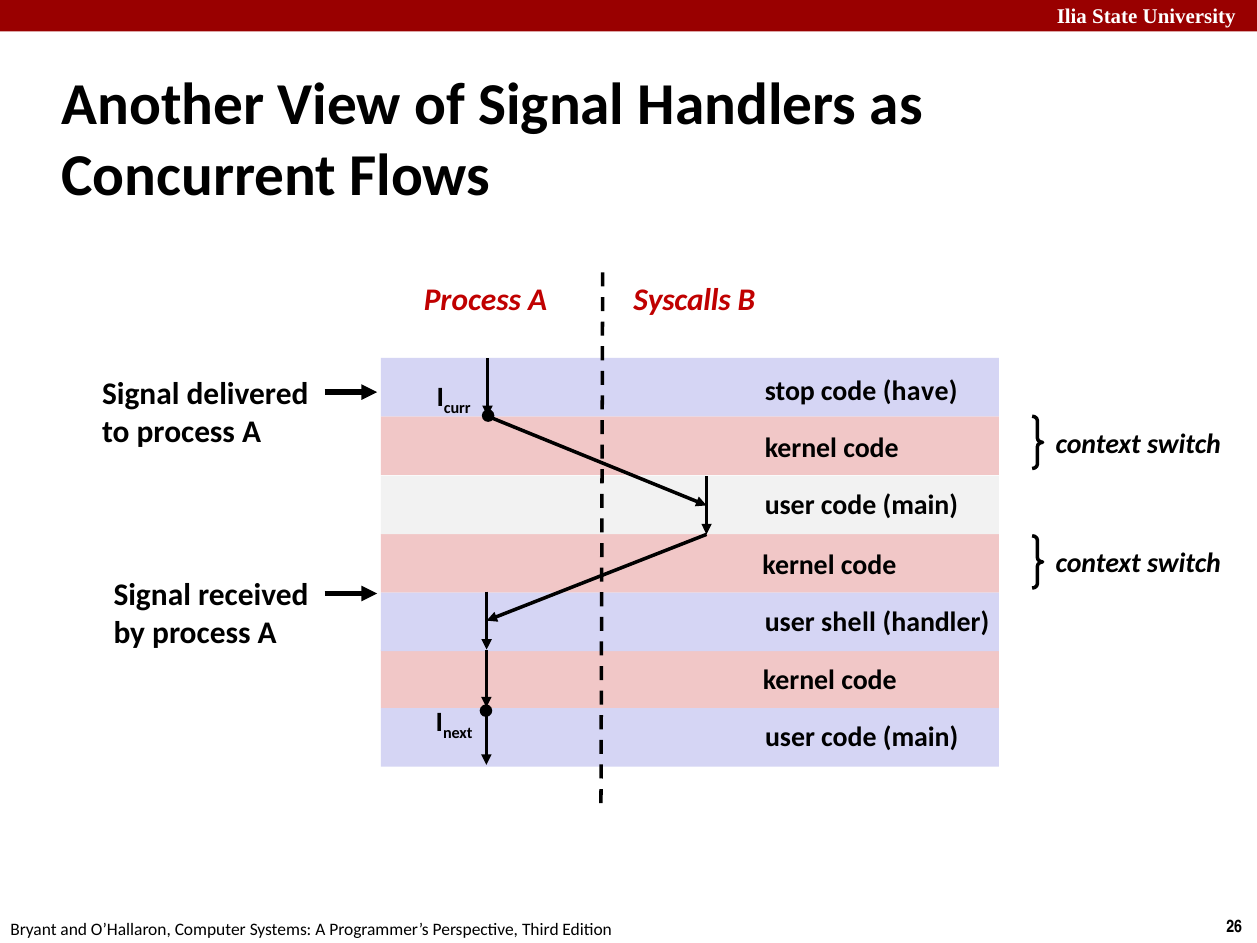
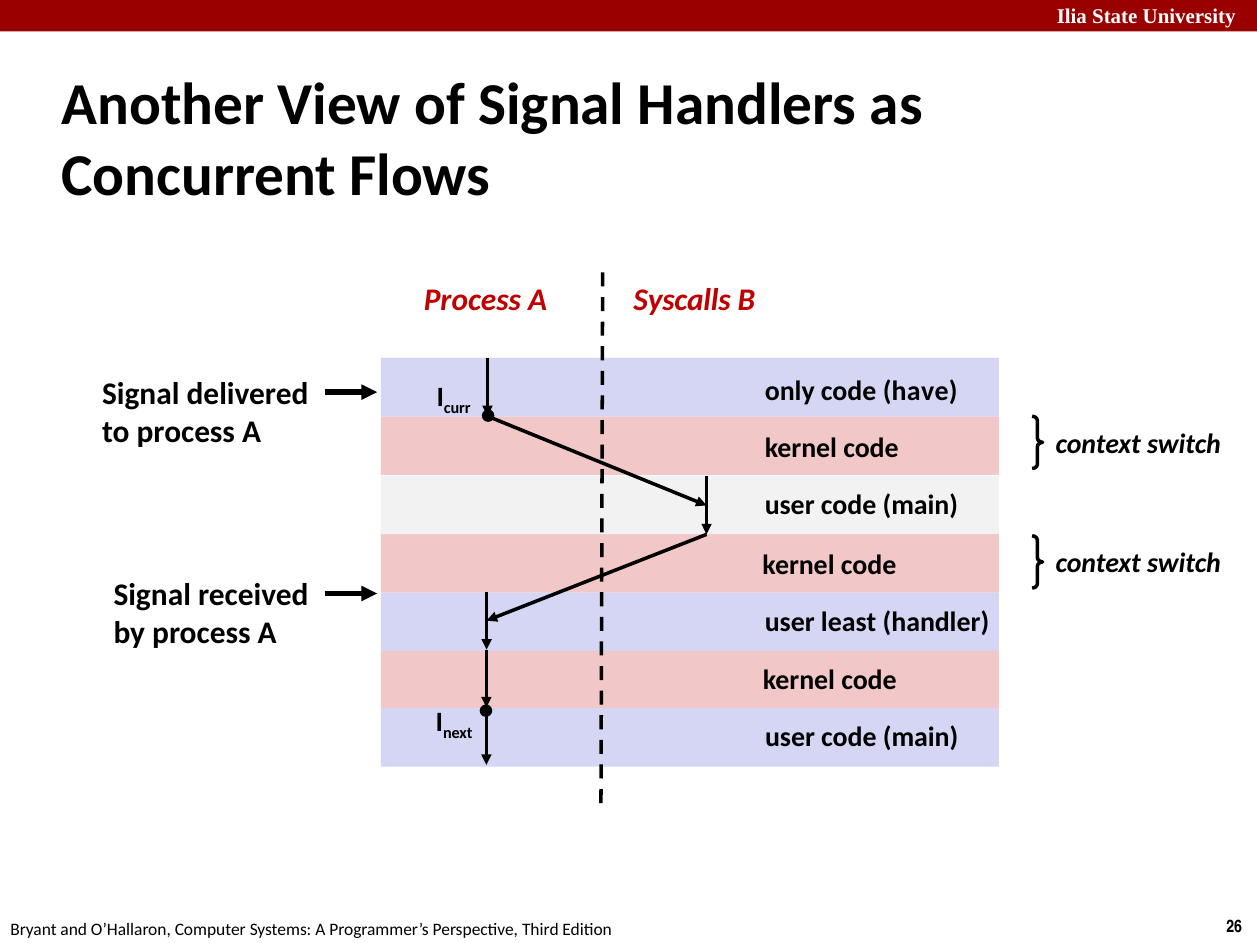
stop: stop -> only
shell: shell -> least
